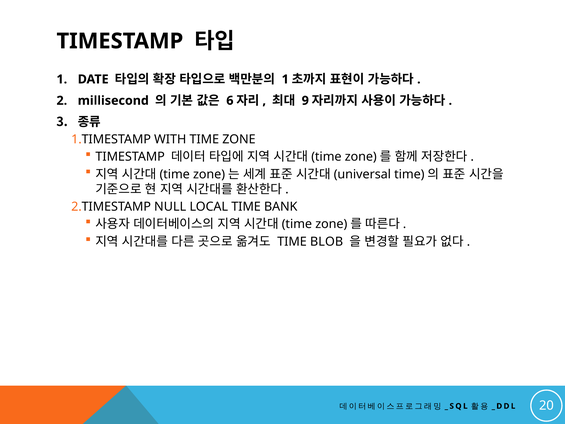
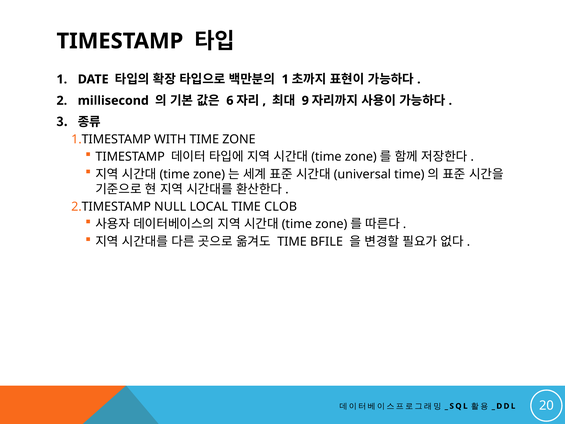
BANK: BANK -> CLOB
BLOB: BLOB -> BFILE
